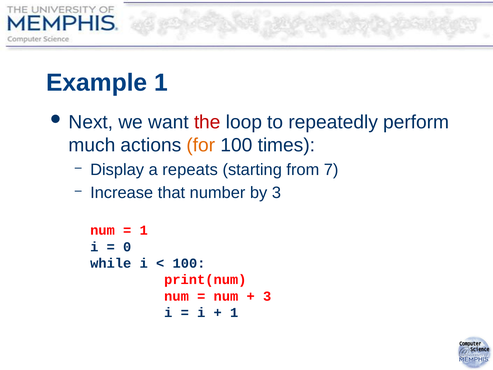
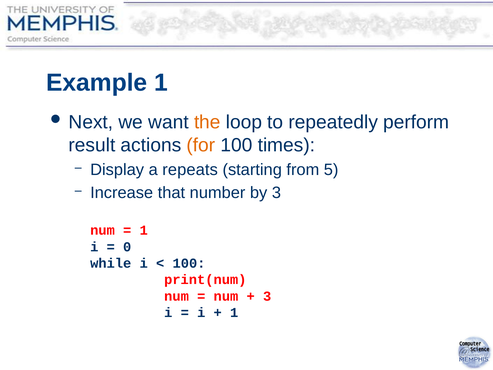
the colour: red -> orange
much: much -> result
7: 7 -> 5
